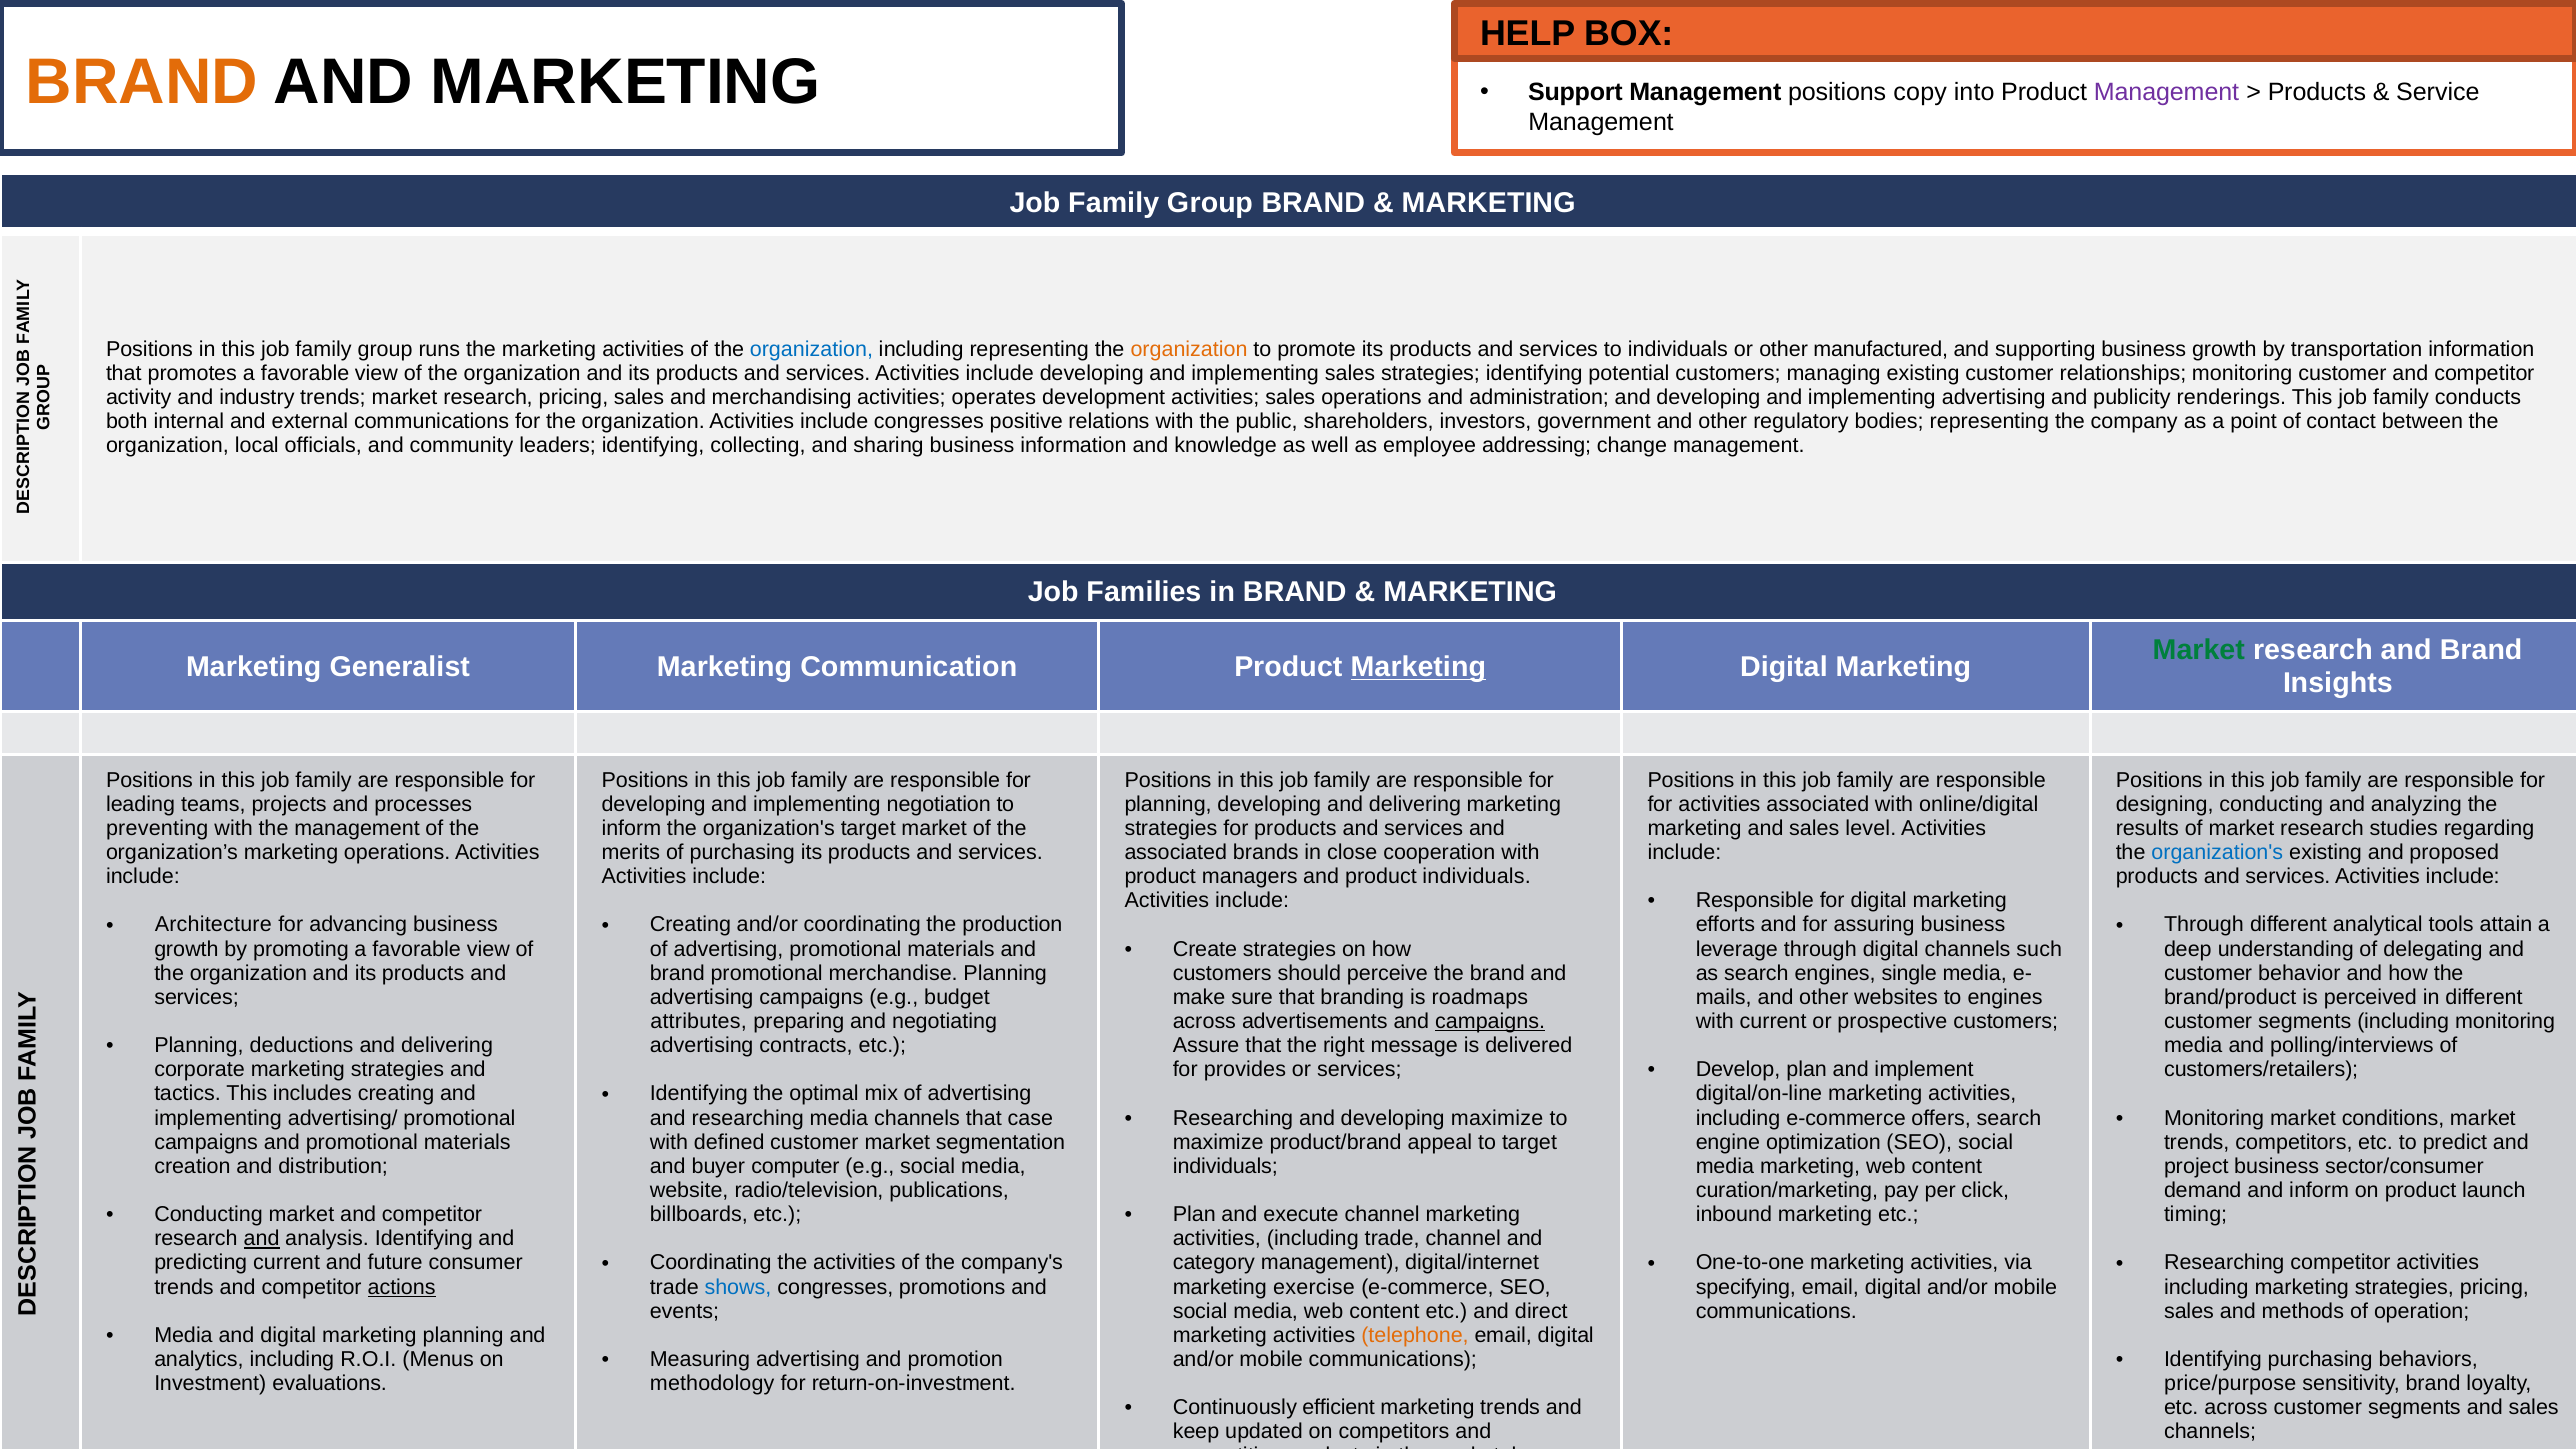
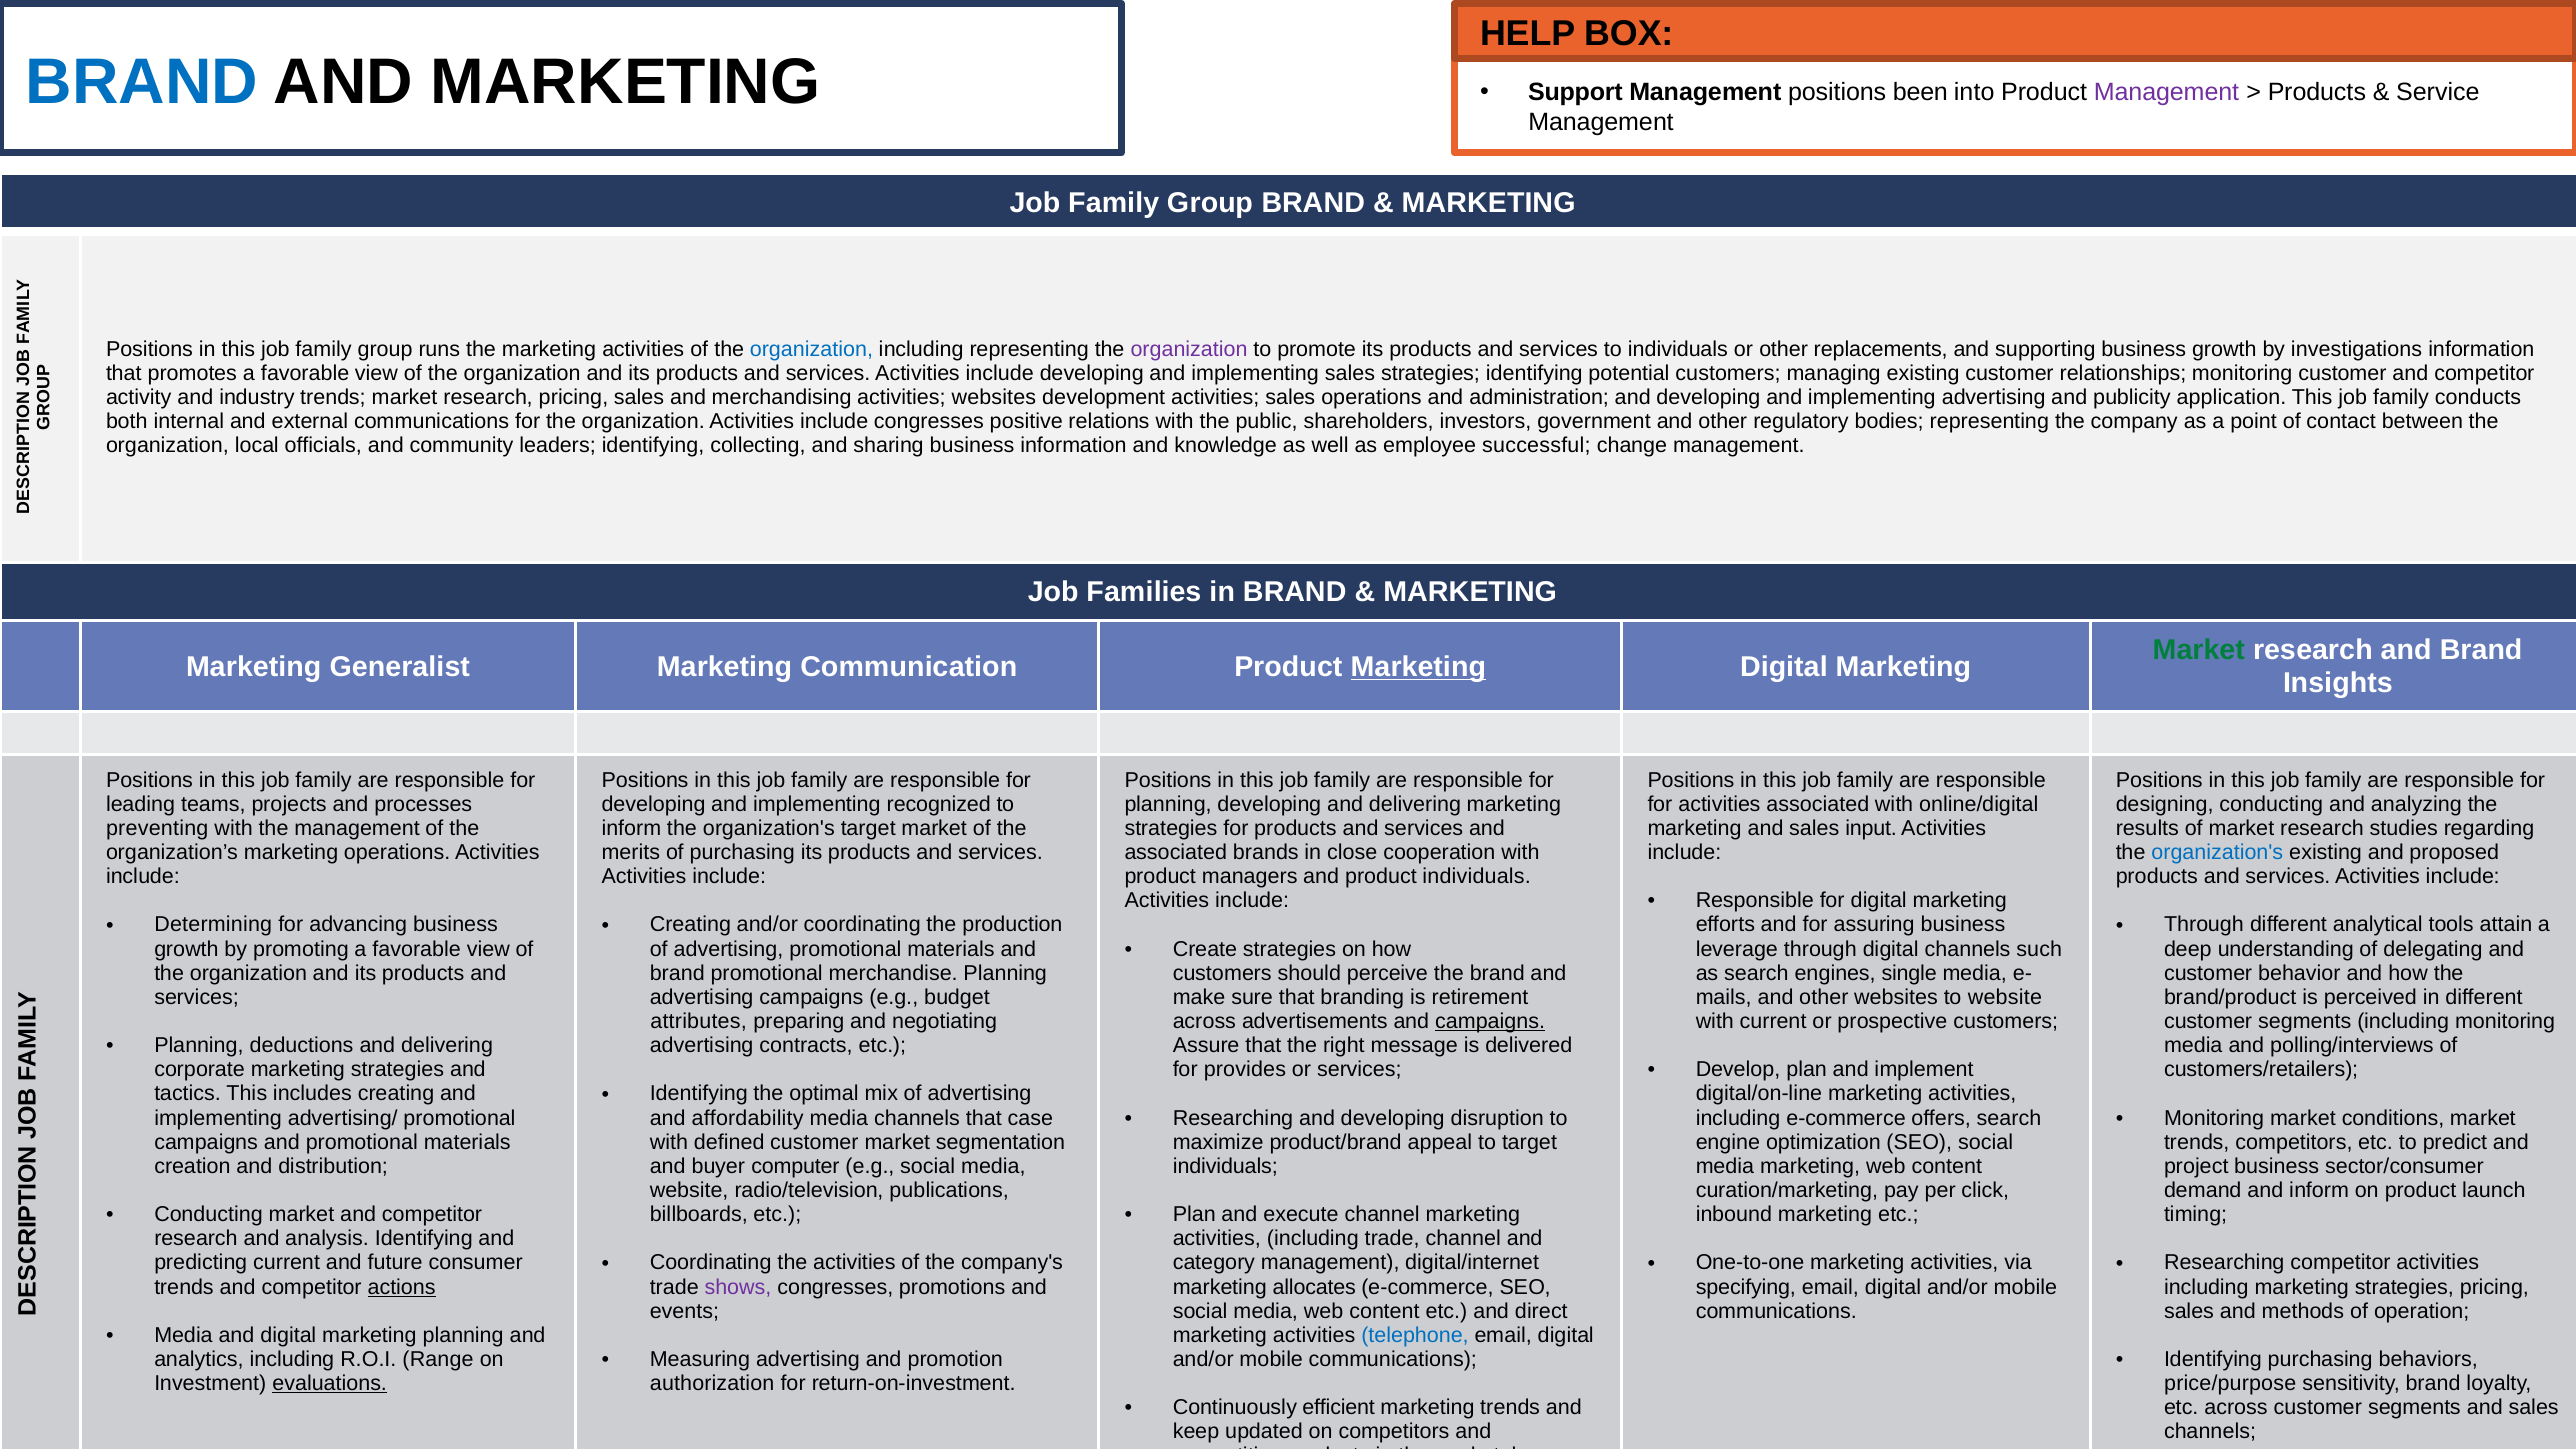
BRAND at (142, 83) colour: orange -> blue
copy: copy -> been
organization at (1189, 349) colour: orange -> purple
manufactured: manufactured -> replacements
transportation: transportation -> investigations
activities operates: operates -> websites
renderings: renderings -> application
addressing: addressing -> successful
negotiation: negotiation -> recognized
level: level -> input
Architecture: Architecture -> Determining
roadmaps: roadmaps -> retirement
to engines: engines -> website
and researching: researching -> affordability
developing maximize: maximize -> disruption
and at (262, 1239) underline: present -> none
shows colour: blue -> purple
exercise: exercise -> allocates
telephone colour: orange -> blue
Menus: Menus -> Range
evaluations underline: none -> present
methodology: methodology -> authorization
